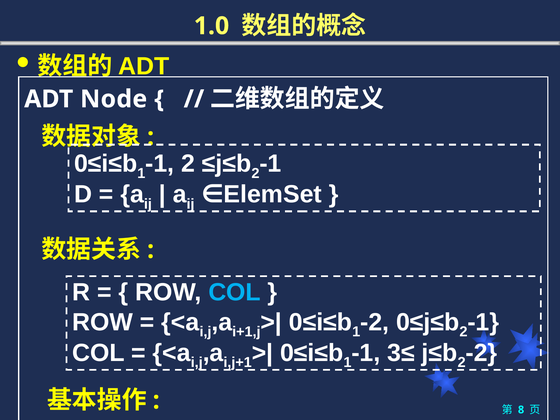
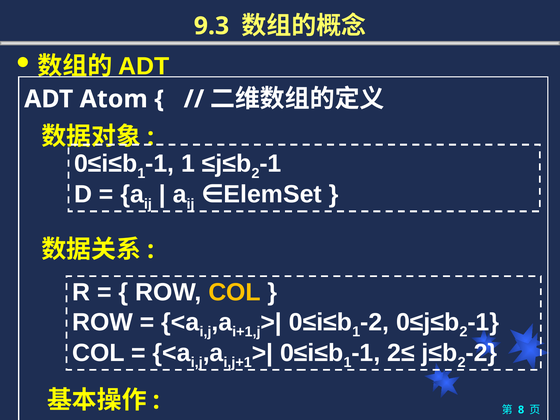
1.0: 1.0 -> 9.3
Node: Node -> Atom
2 at (188, 164): 2 -> 1
COL at (235, 292) colour: light blue -> yellow
3≤: 3≤ -> 2≤
